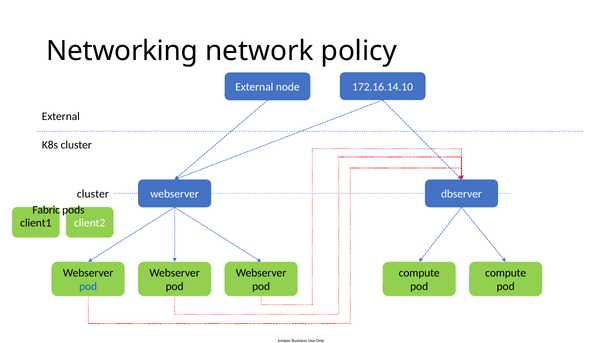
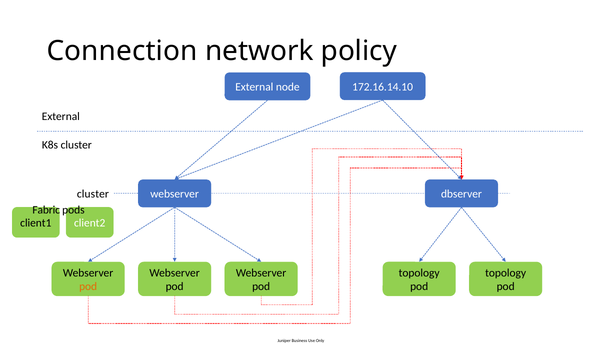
Networking: Networking -> Connection
compute at (419, 273): compute -> topology
compute at (506, 273): compute -> topology
pod at (88, 287) colour: blue -> orange
